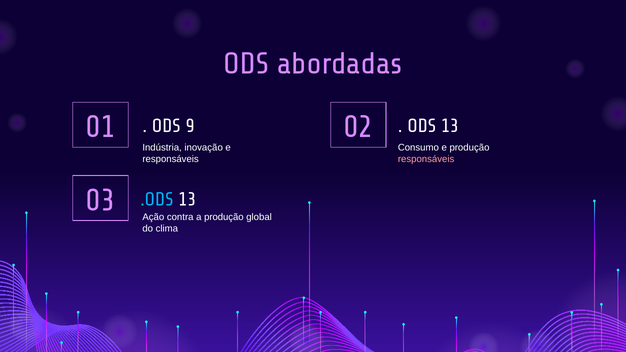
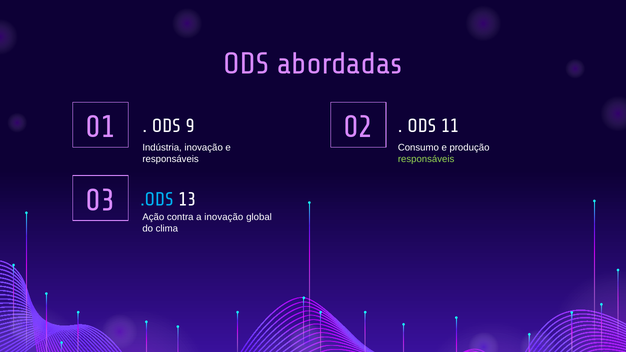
ODS 13: 13 -> 11
responsáveis at (426, 159) colour: pink -> light green
a produção: produção -> inovação
